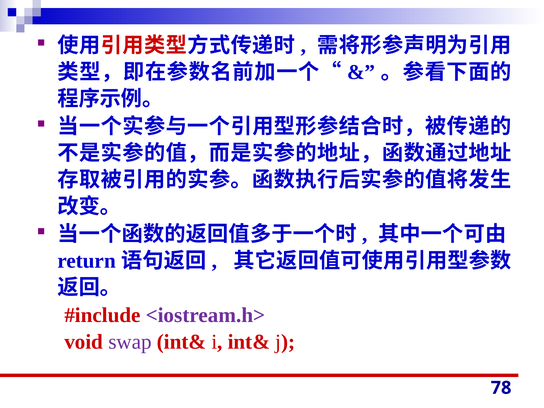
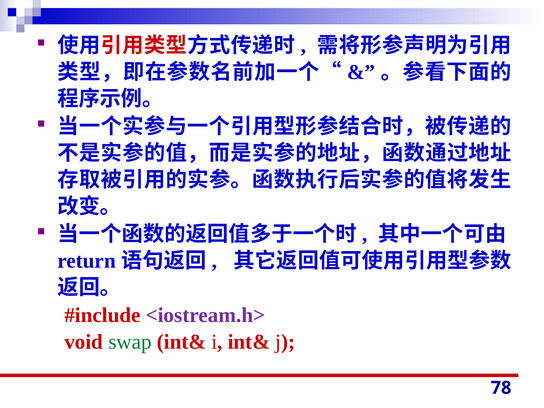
swap colour: purple -> green
